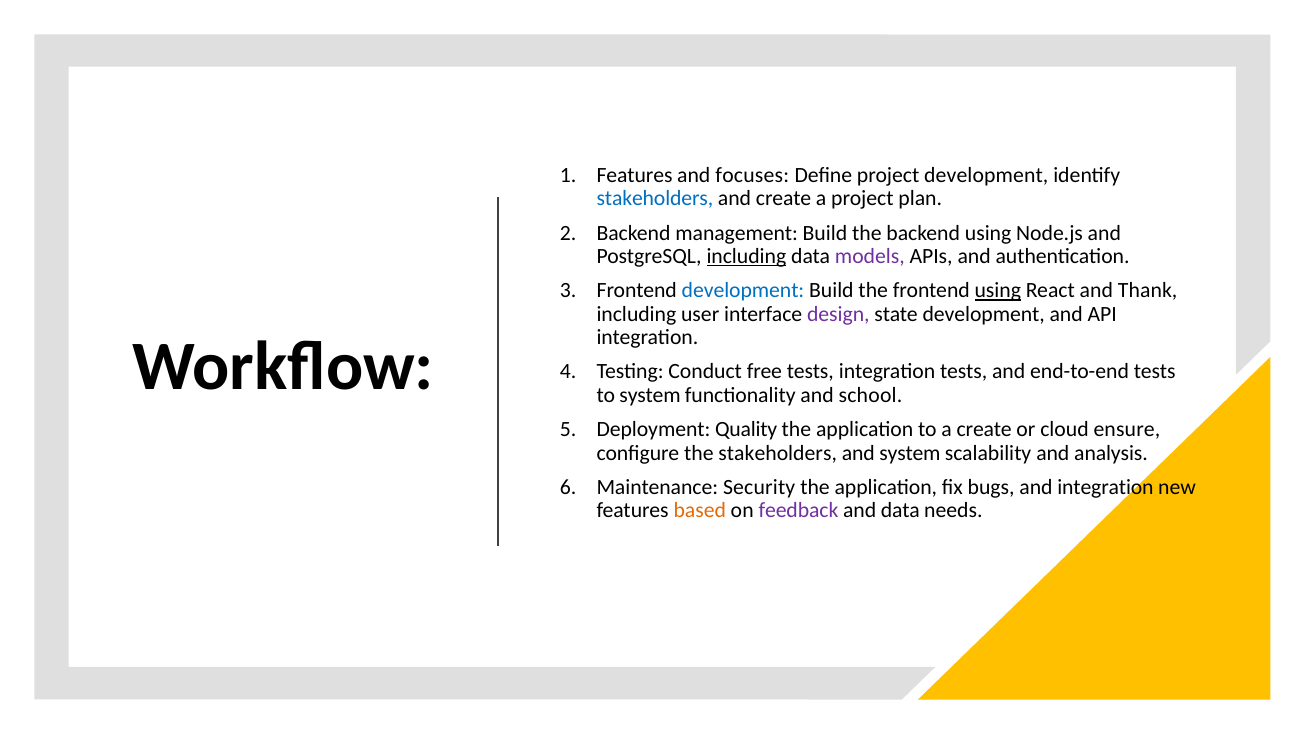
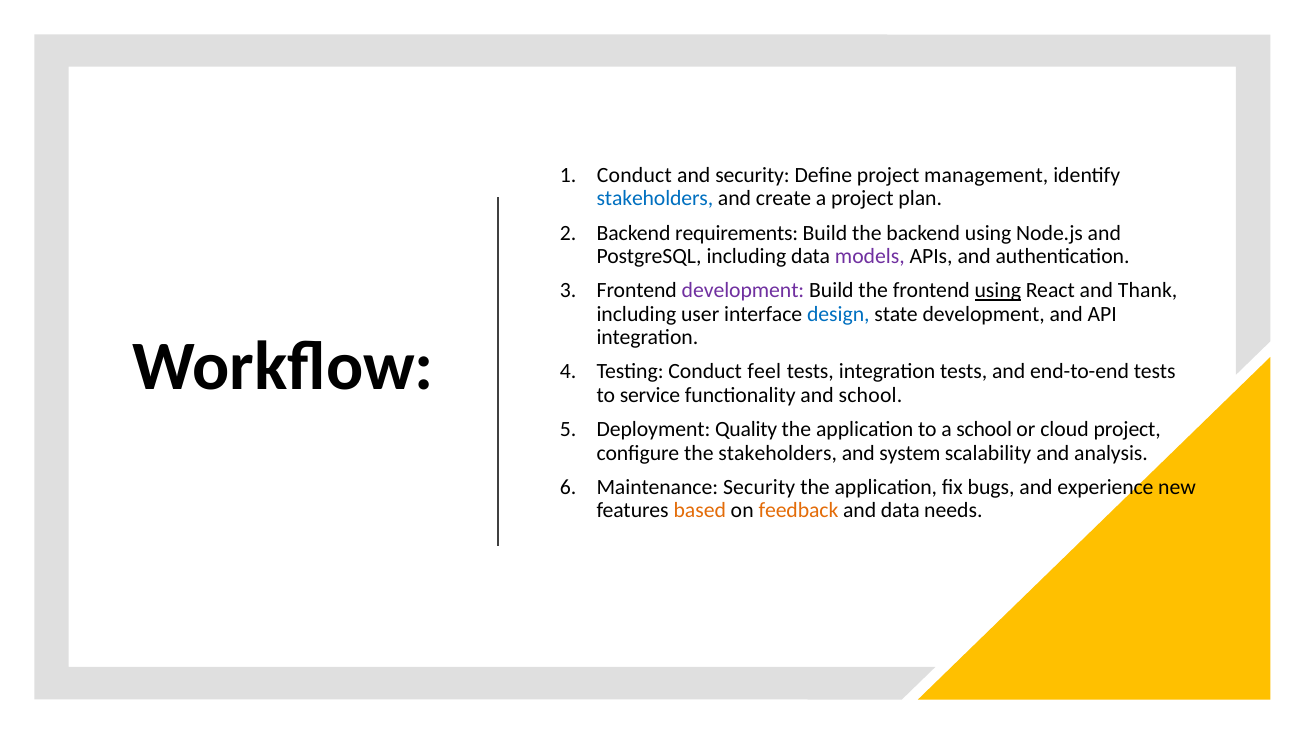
Features at (635, 175): Features -> Conduct
and focuses: focuses -> security
project development: development -> management
management: management -> requirements
including at (746, 256) underline: present -> none
development at (743, 291) colour: blue -> purple
design colour: purple -> blue
free: free -> feel
to system: system -> service
a create: create -> school
cloud ensure: ensure -> project
and integration: integration -> experience
feedback colour: purple -> orange
